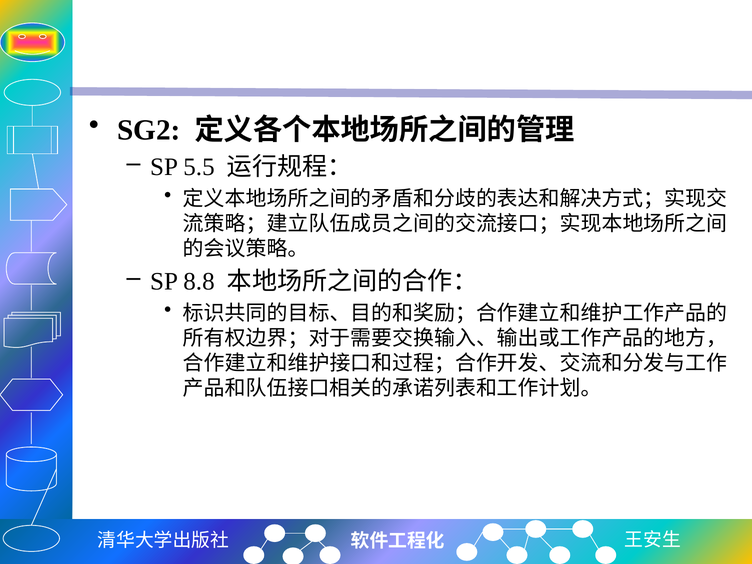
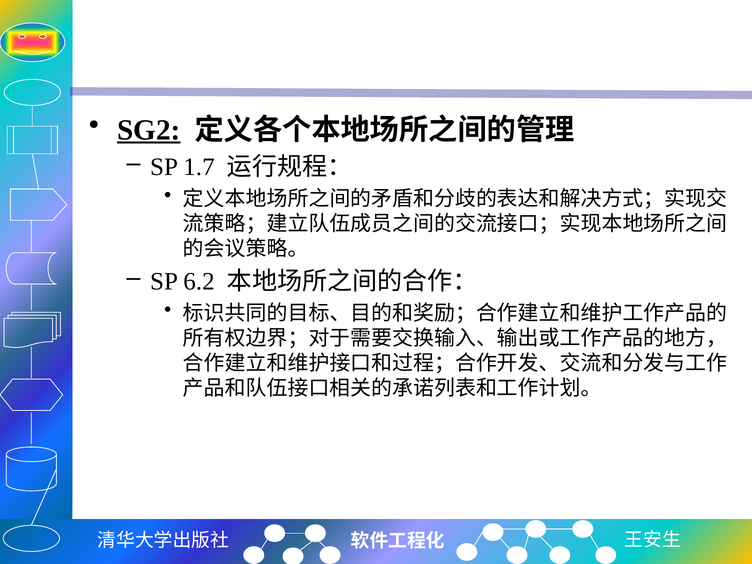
SG2 underline: none -> present
5.5: 5.5 -> 1.7
8.8: 8.8 -> 6.2
